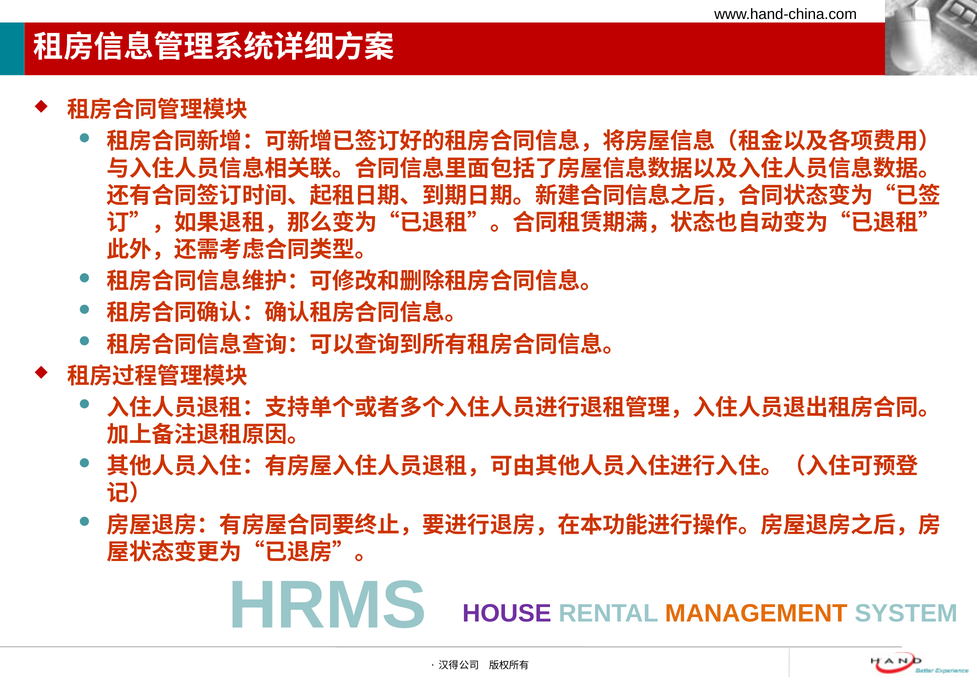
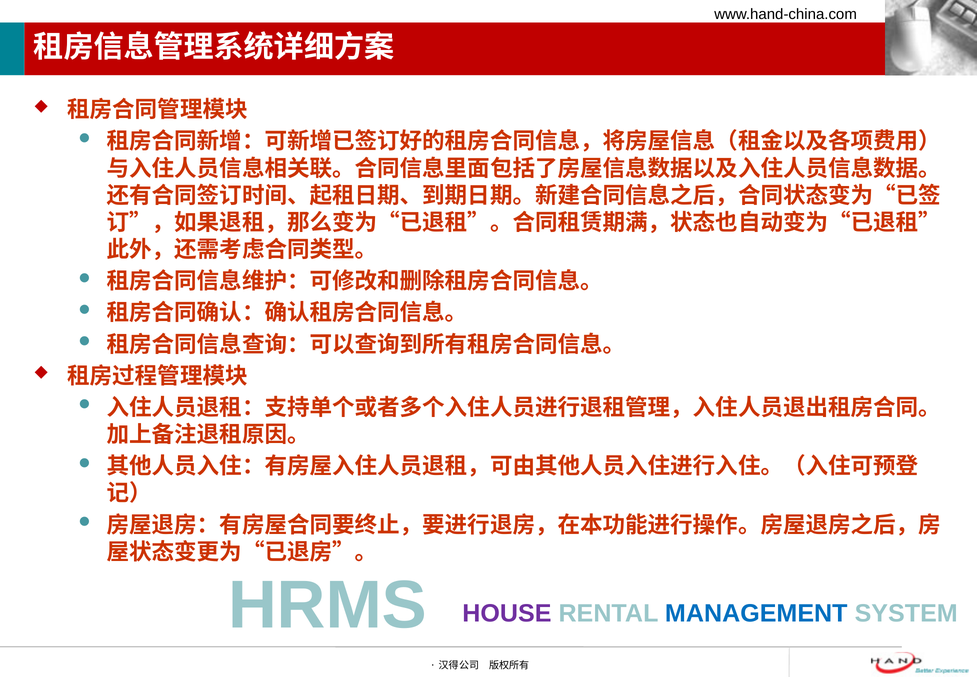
MANAGEMENT colour: orange -> blue
